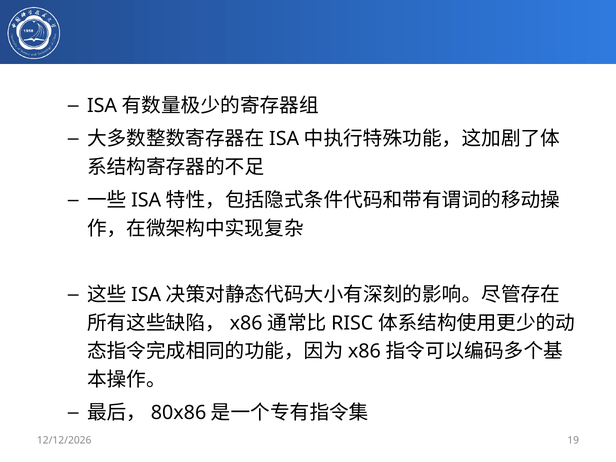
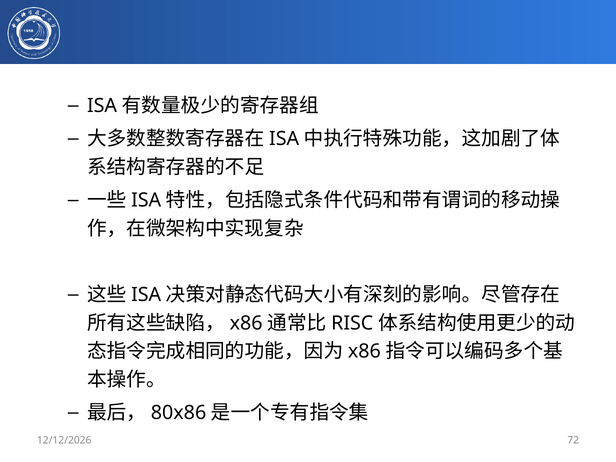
19: 19 -> 72
